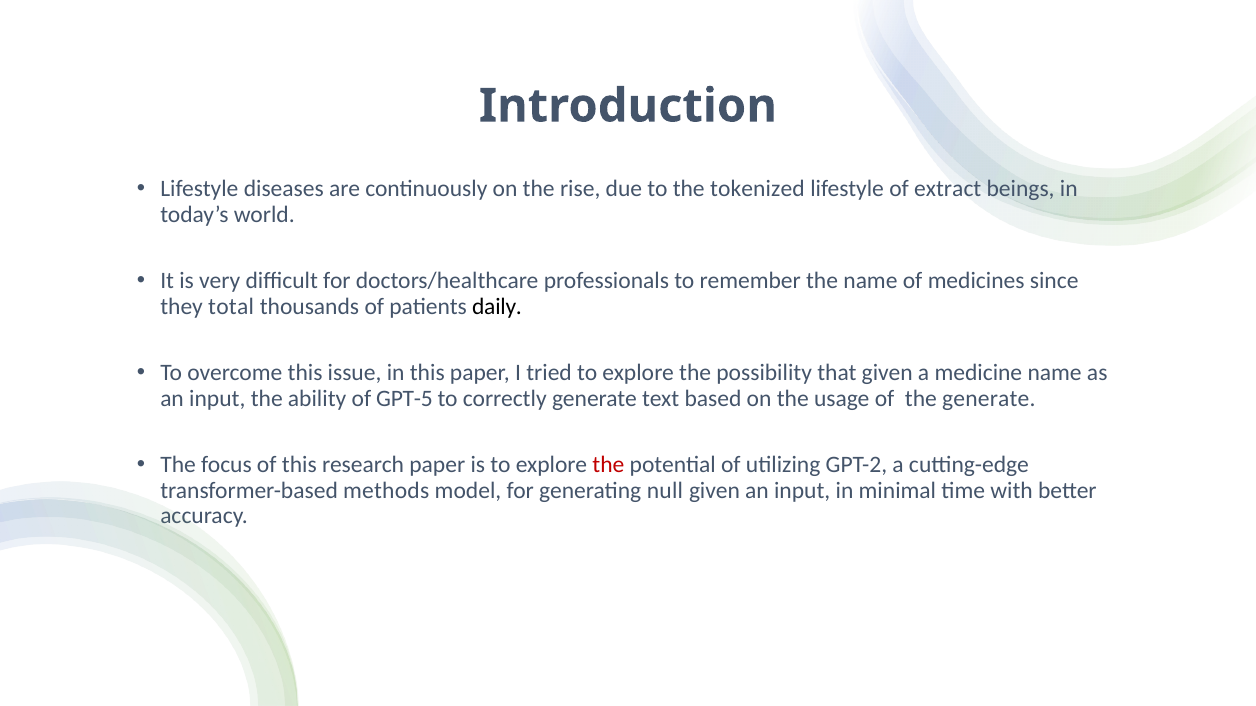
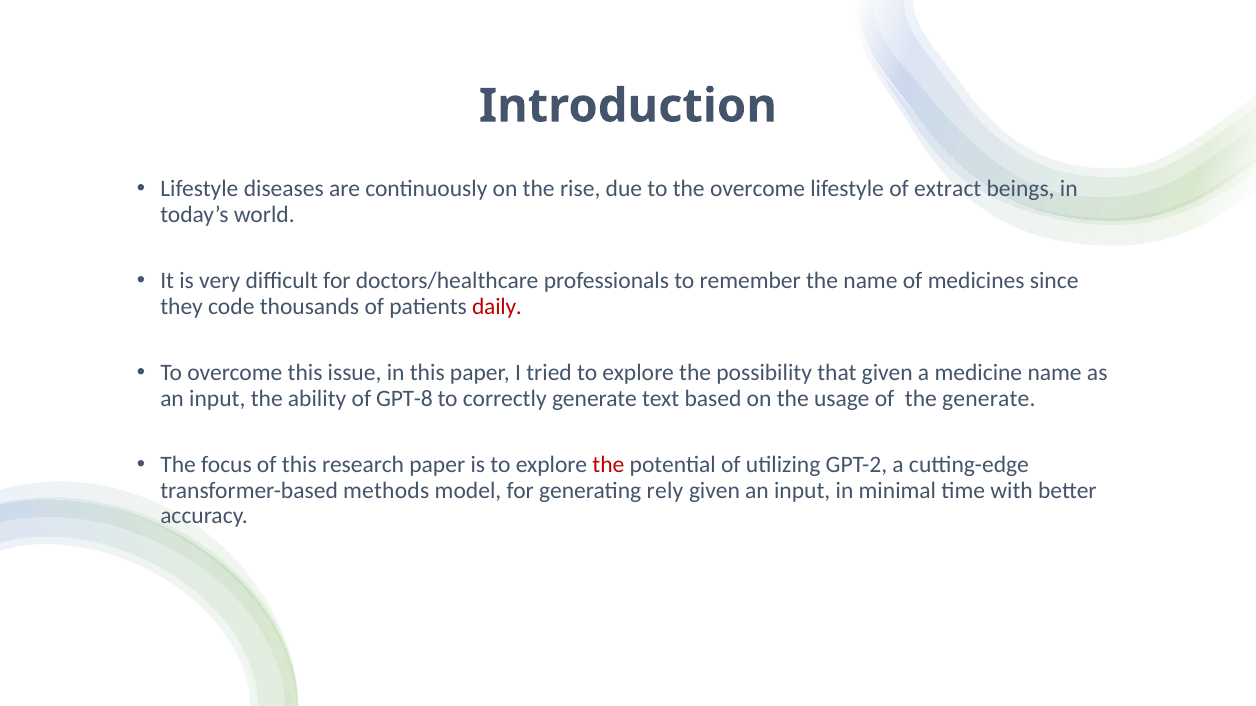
the tokenized: tokenized -> overcome
total: total -> code
daily colour: black -> red
GPT-5: GPT-5 -> GPT-8
null: null -> rely
